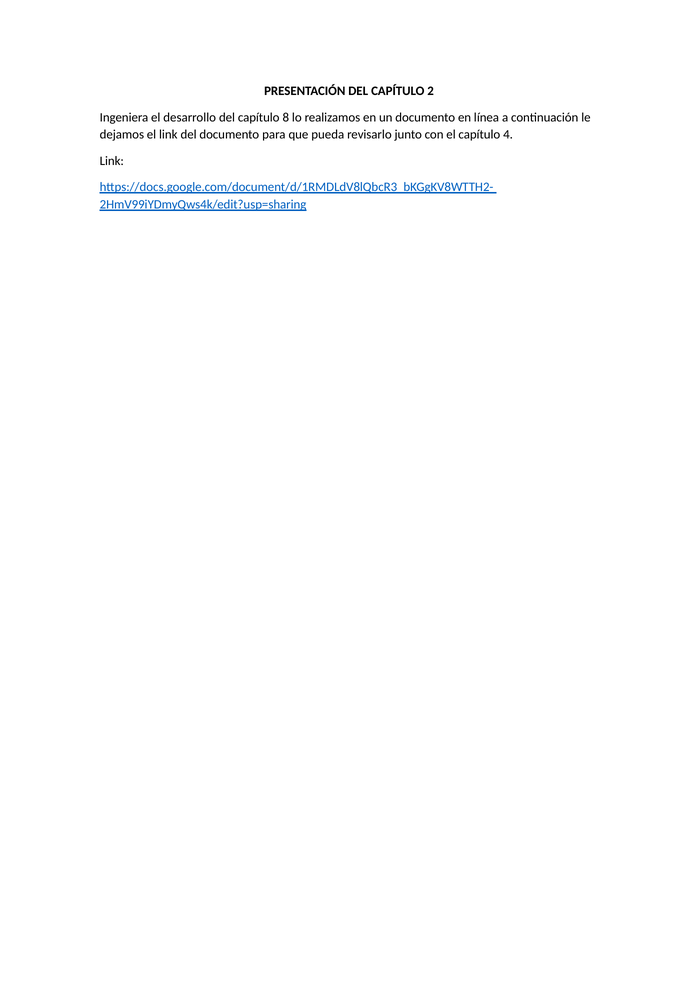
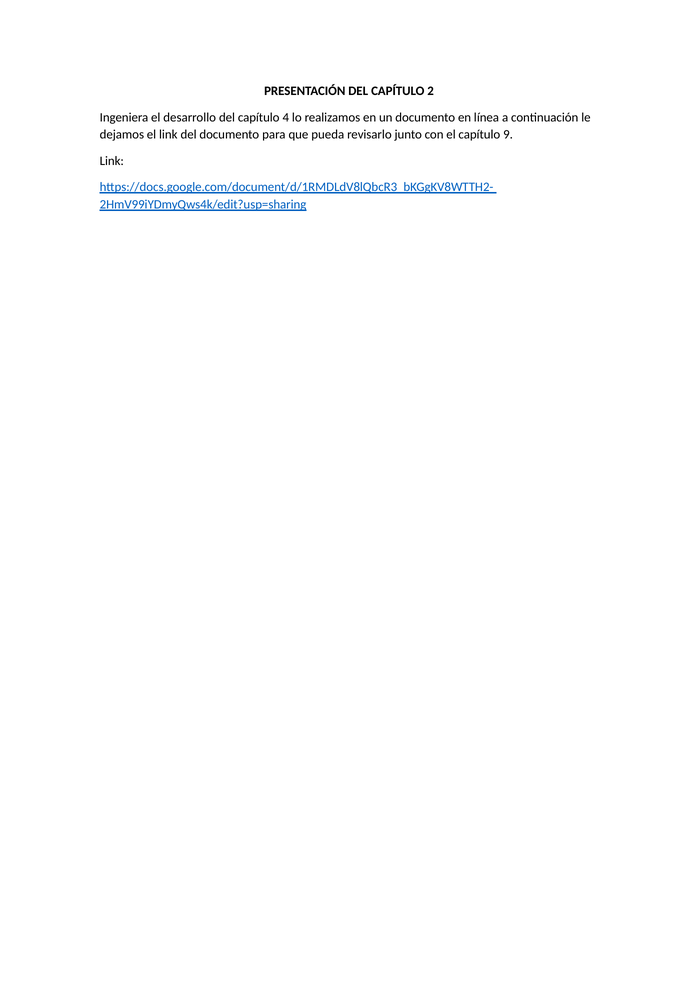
8: 8 -> 4
4: 4 -> 9
